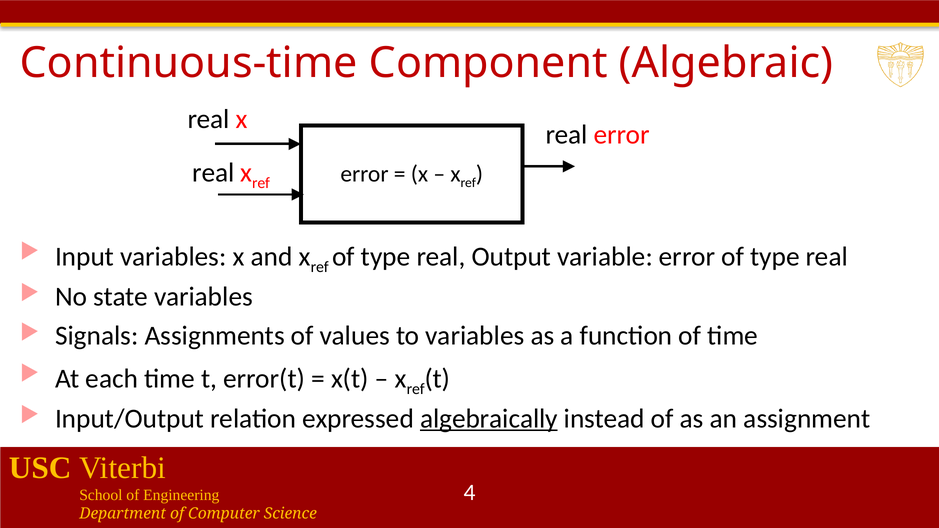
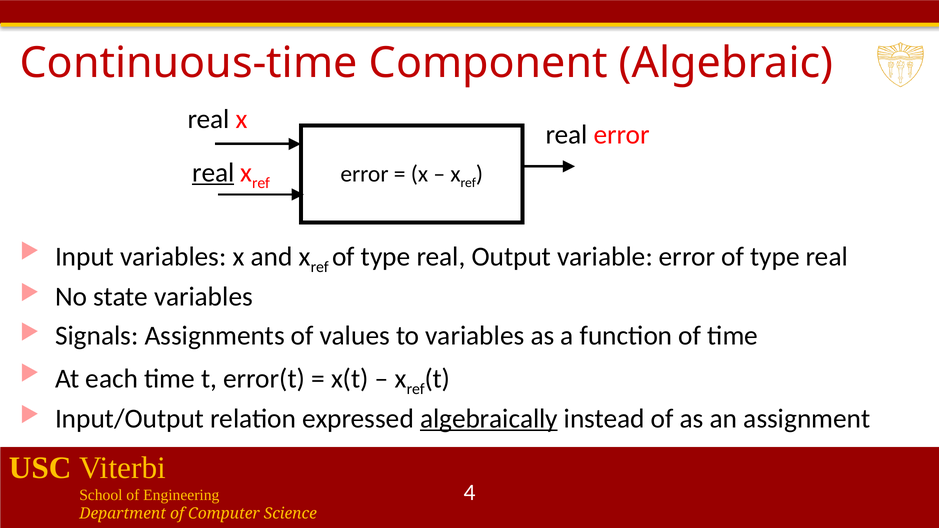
real at (213, 173) underline: none -> present
